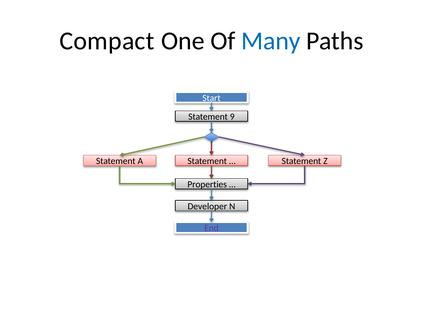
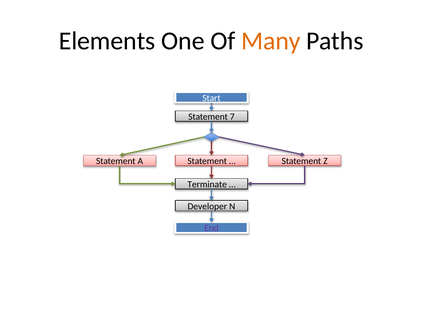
Compact: Compact -> Elements
Many colour: blue -> orange
9: 9 -> 7
Properties: Properties -> Terminate
